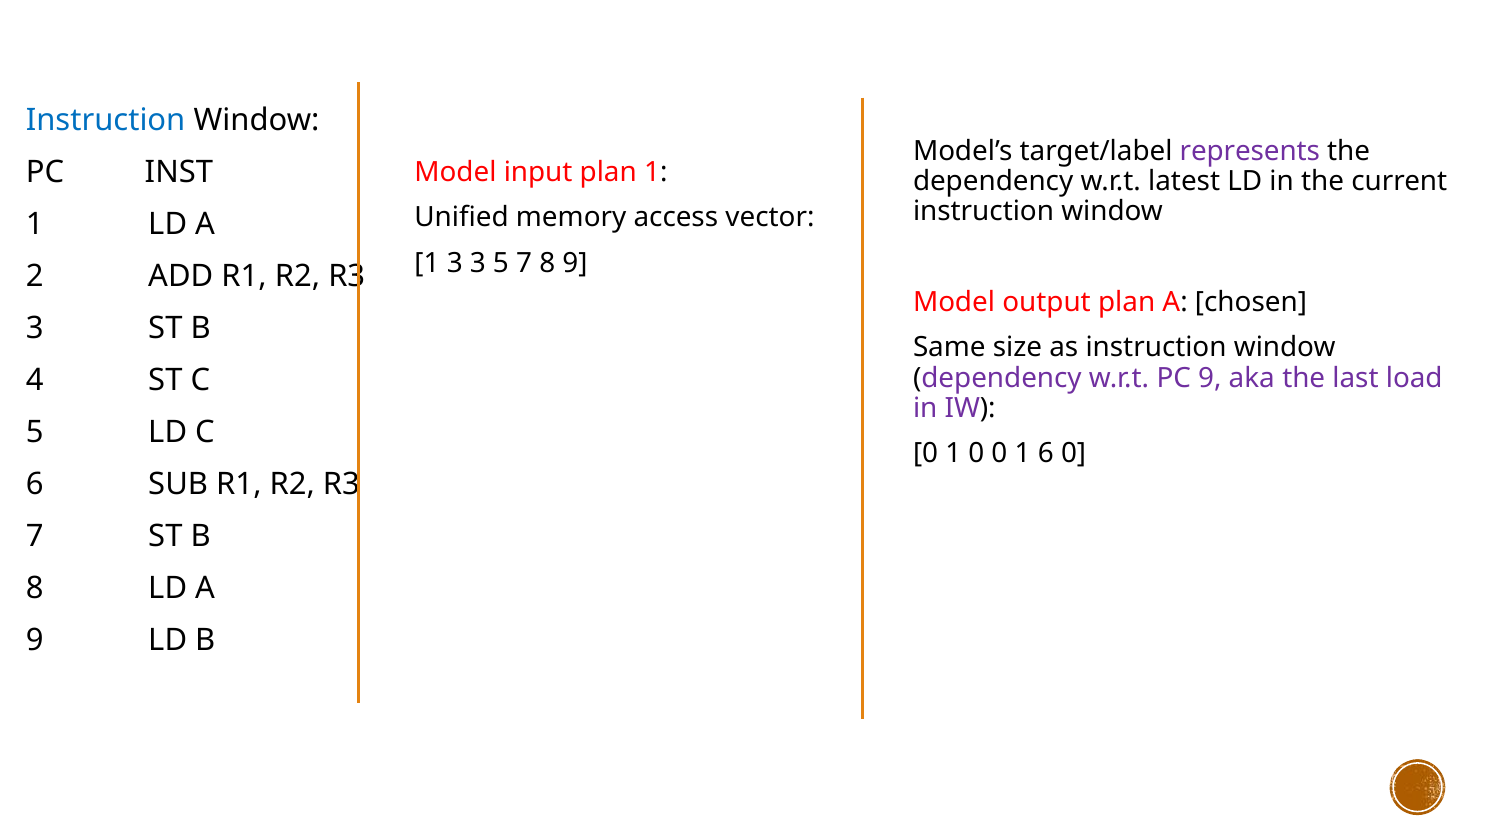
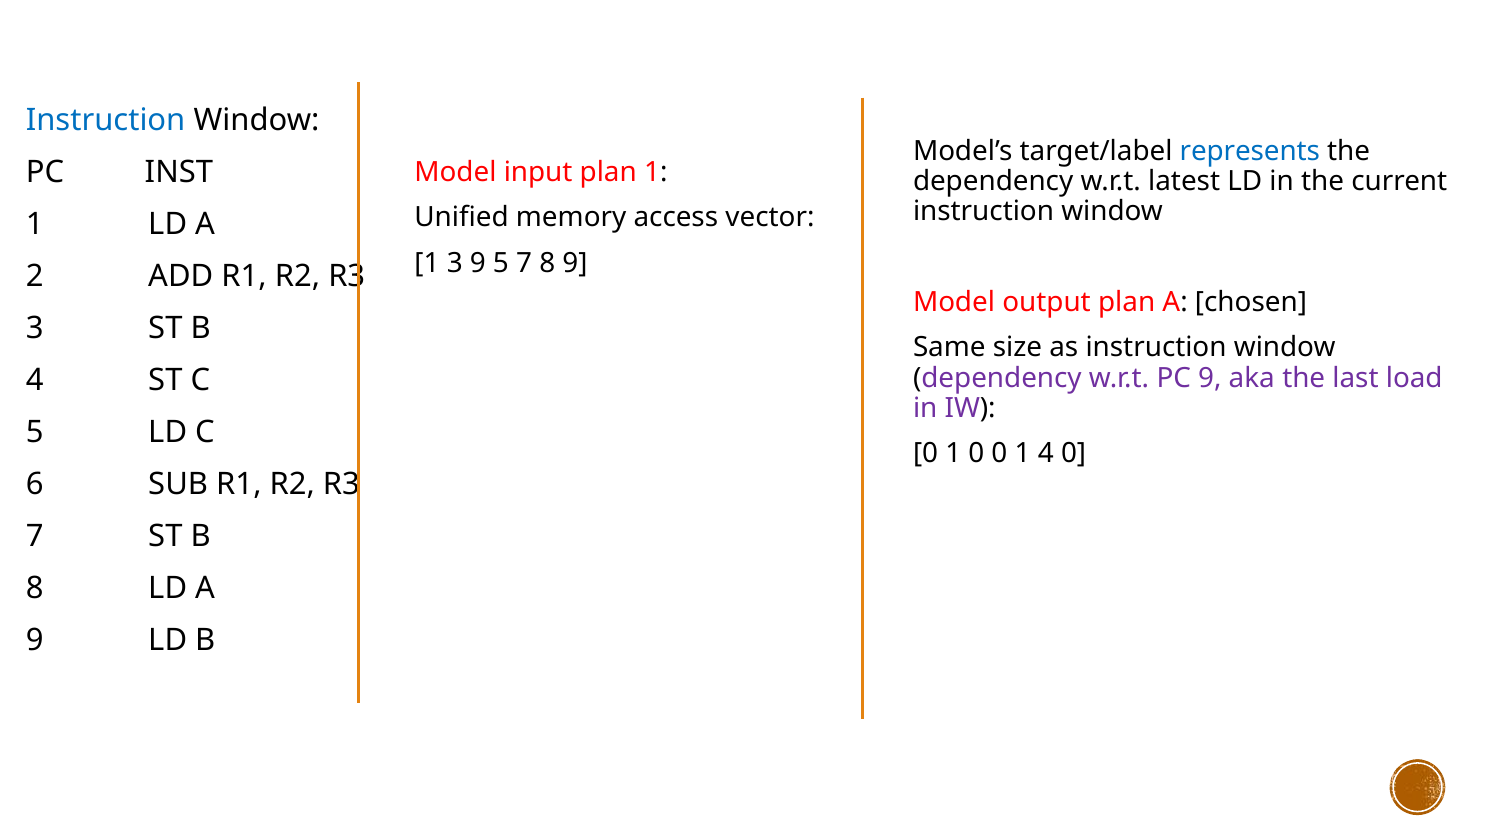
represents colour: purple -> blue
3 3: 3 -> 9
1 6: 6 -> 4
